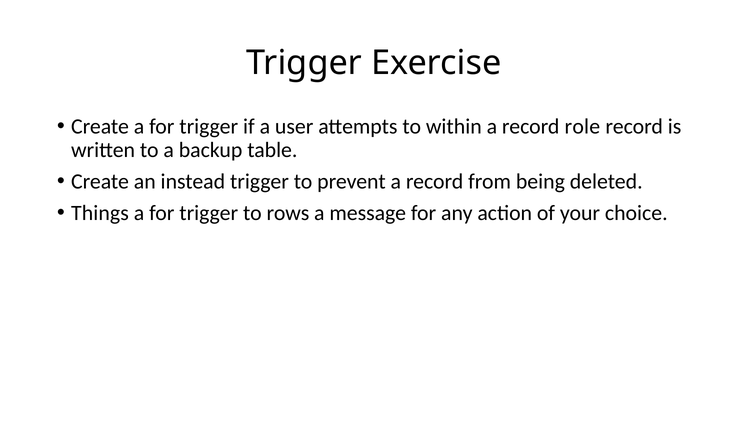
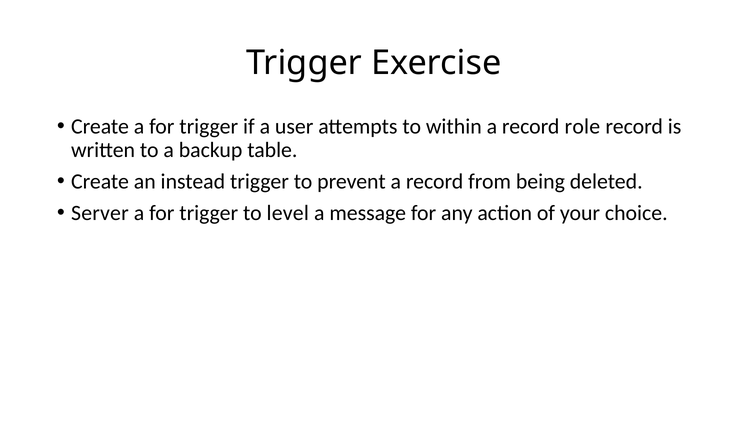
Things: Things -> Server
rows: rows -> level
